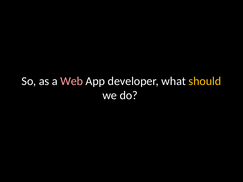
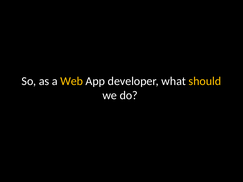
Web colour: pink -> yellow
